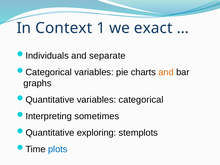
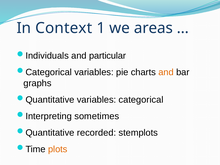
exact: exact -> areas
separate: separate -> particular
exploring: exploring -> recorded
plots colour: blue -> orange
